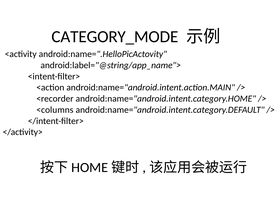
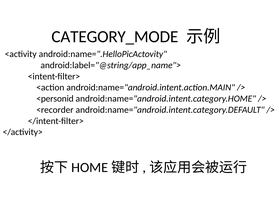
<recorder: <recorder -> <personid
<columns: <columns -> <recorder
